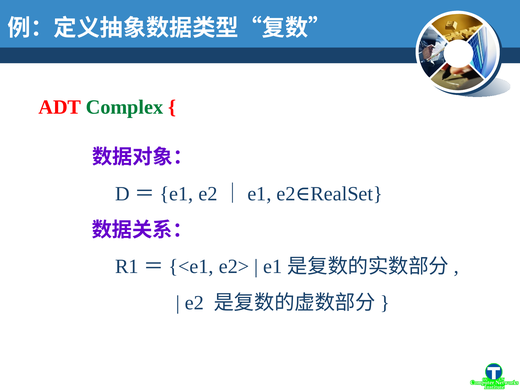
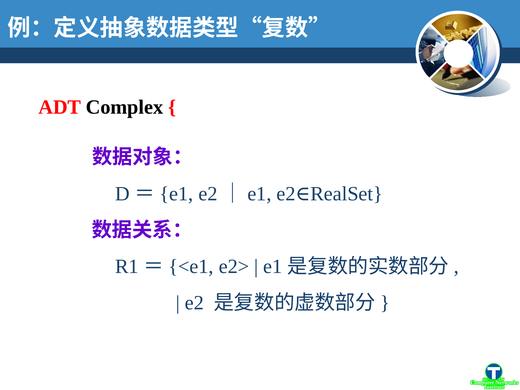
Complex colour: green -> black
